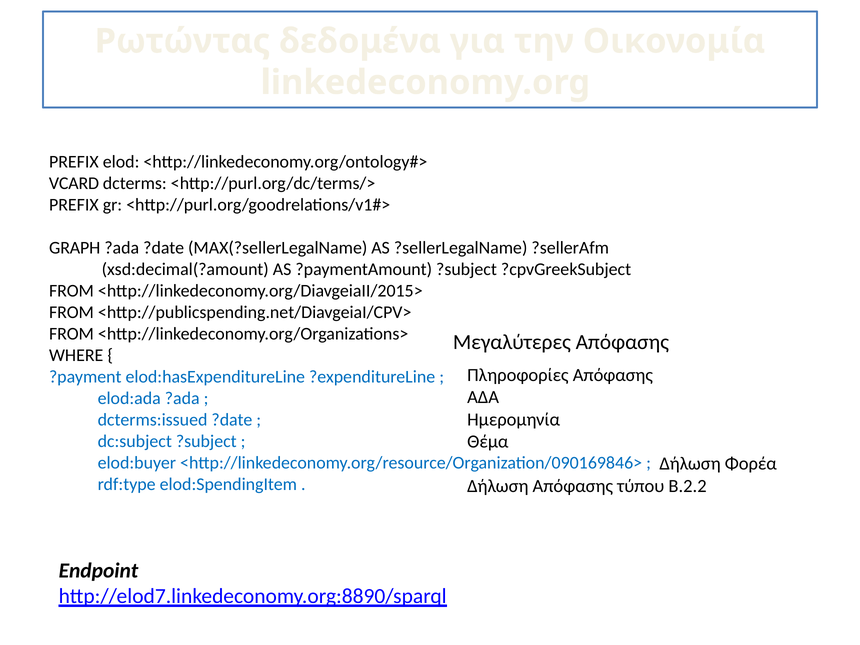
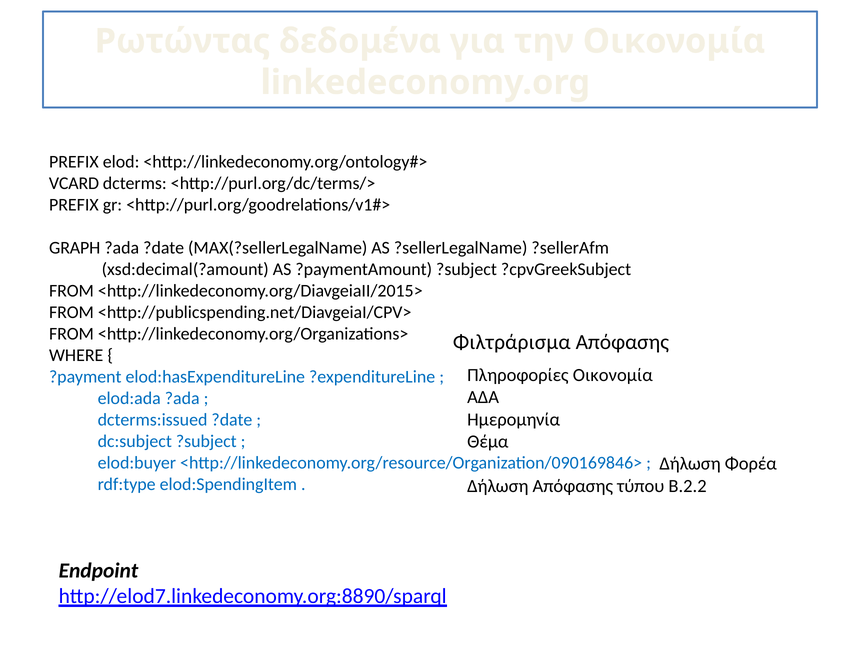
Μεγαλύτερες: Μεγαλύτερες -> Φιλτράρισμα
Πληροφορίες Απόφασης: Απόφασης -> Οικονομία
